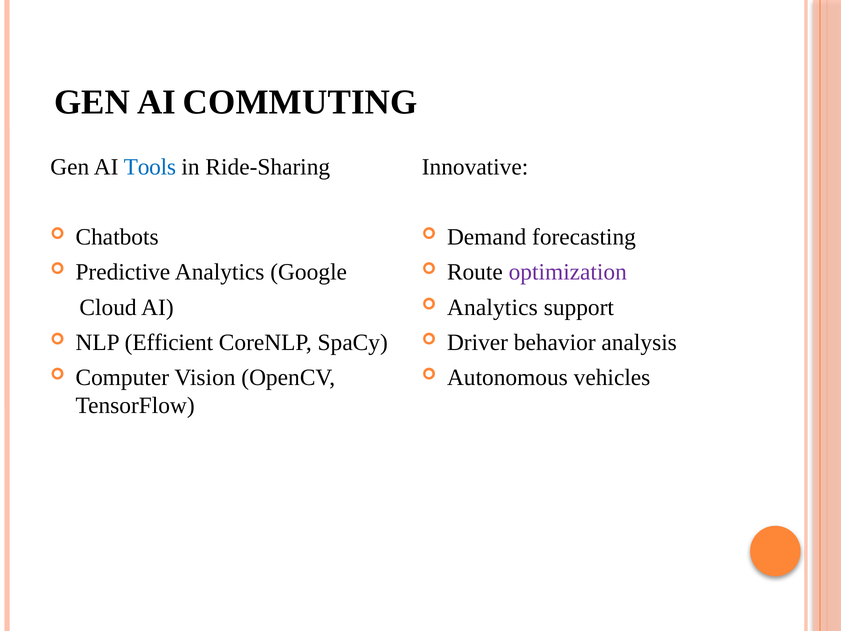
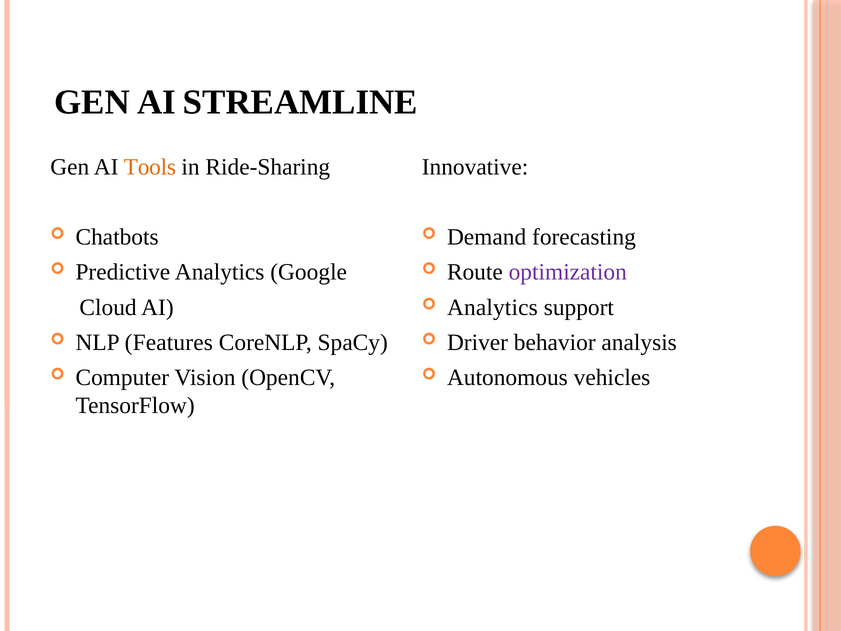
COMMUTING: COMMUTING -> STREAMLINE
Tools colour: blue -> orange
Efficient: Efficient -> Features
